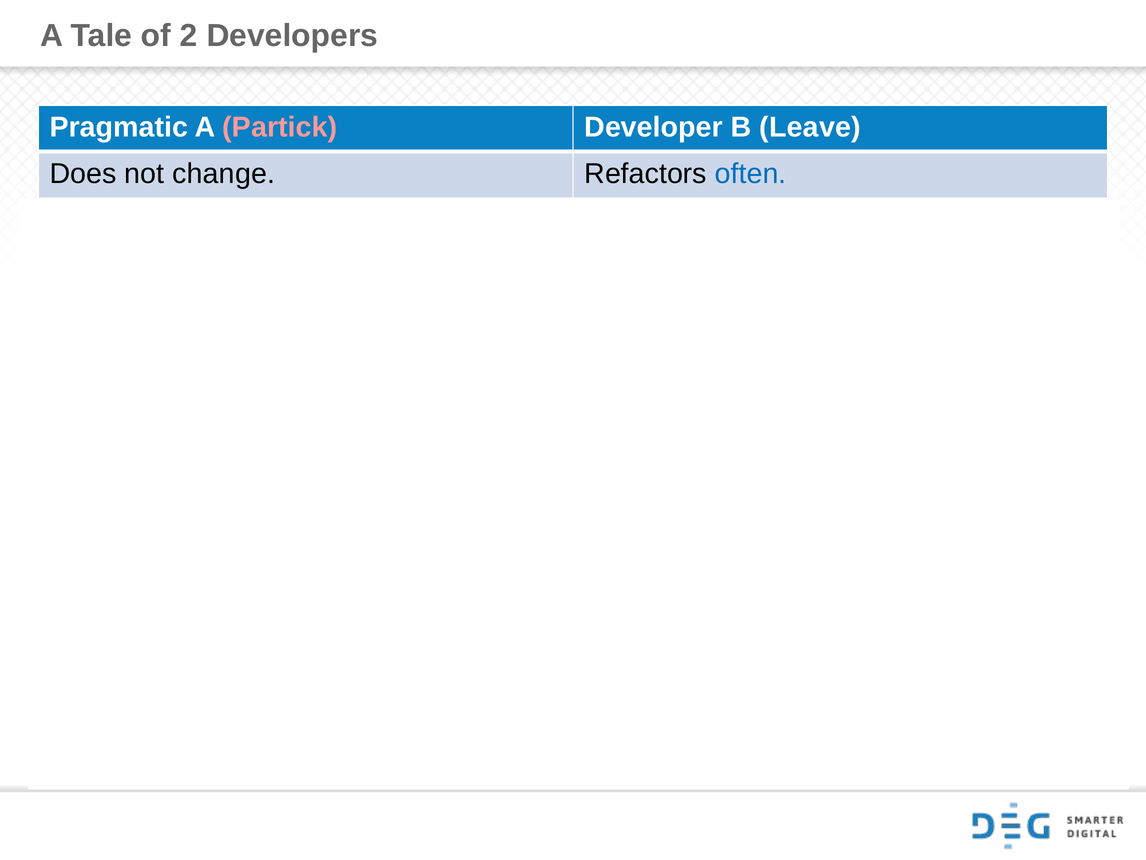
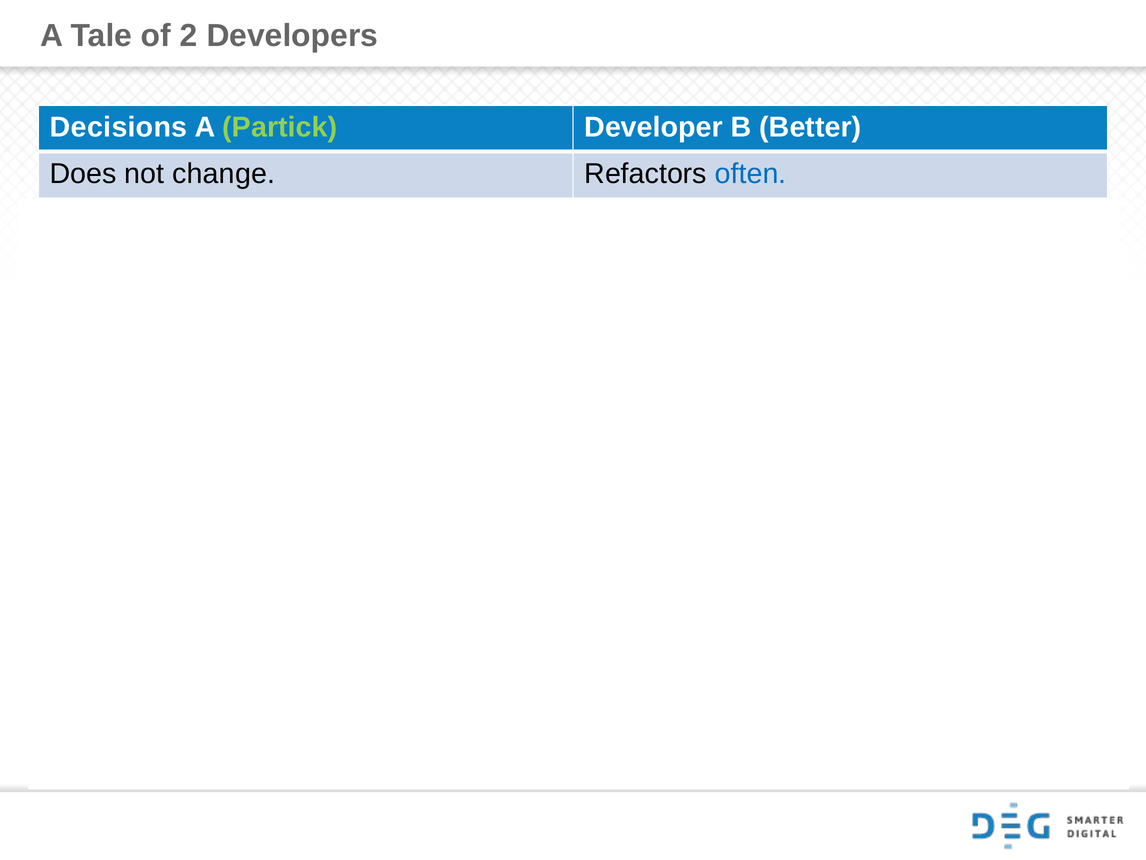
Pragmatic: Pragmatic -> Decisions
Partick colour: pink -> light green
B Leave: Leave -> Better
